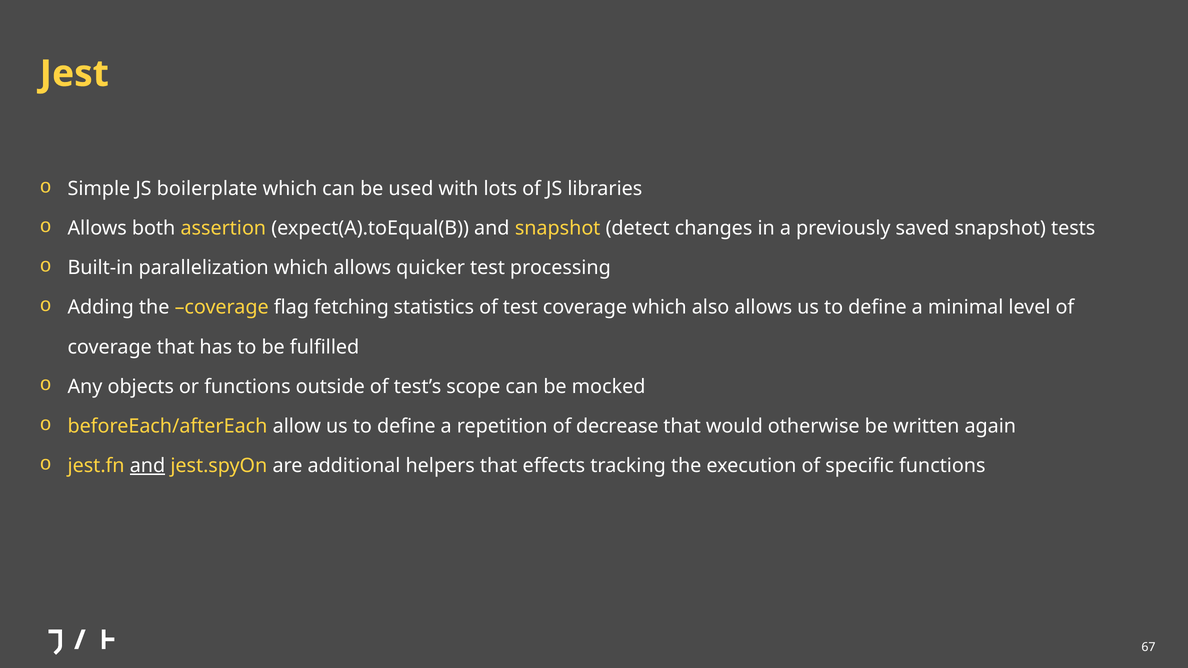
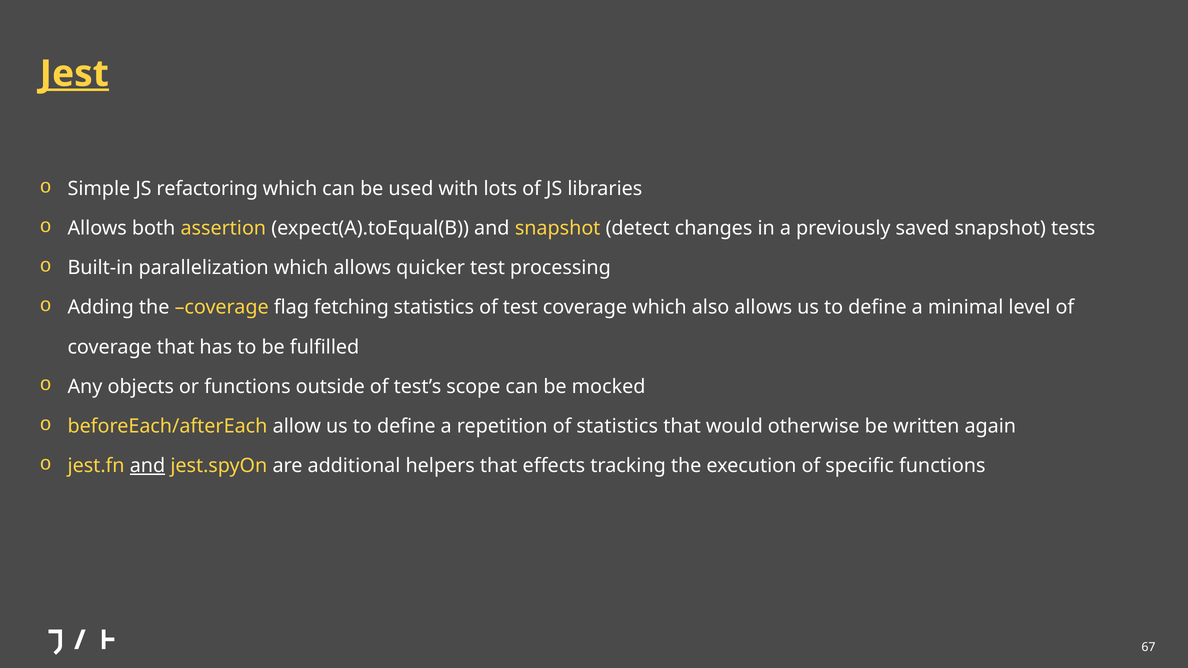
Jest underline: none -> present
boilerplate: boilerplate -> refactoring
of decrease: decrease -> statistics
